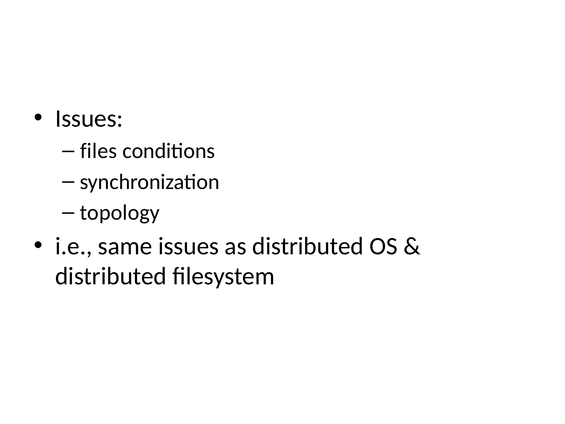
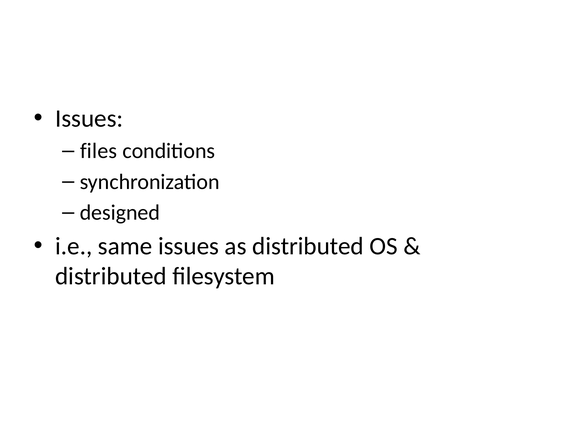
topology: topology -> designed
